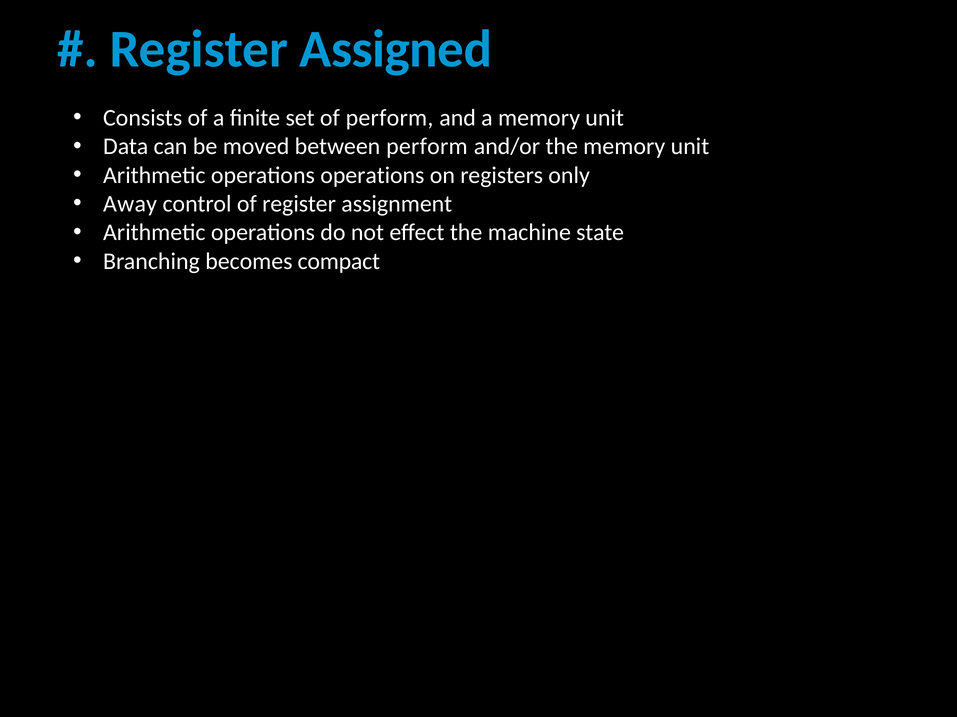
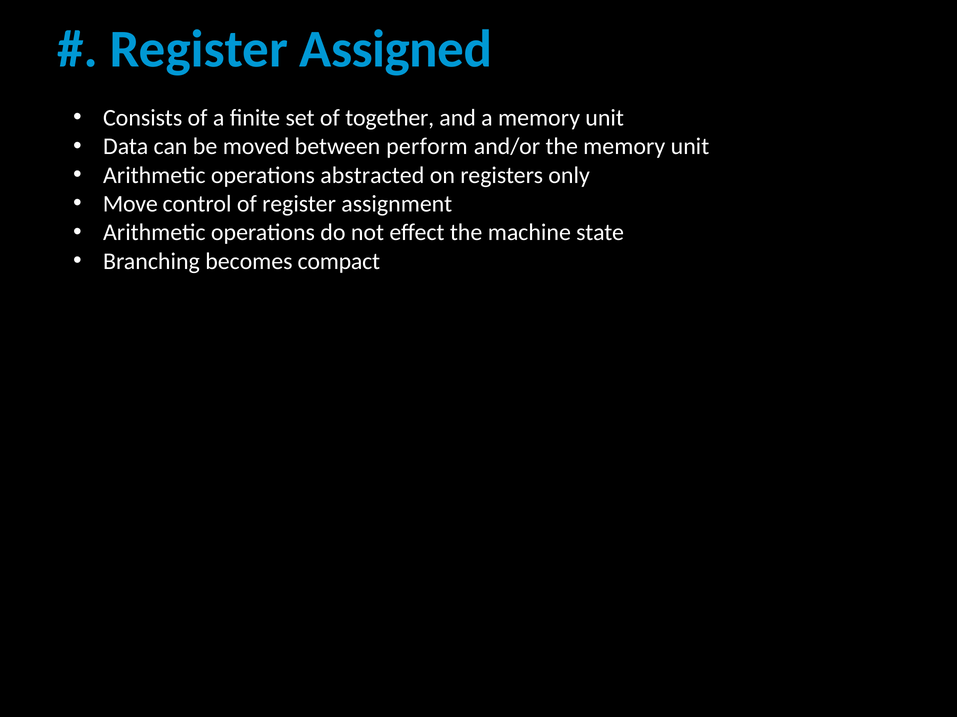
of perform: perform -> together
operations operations: operations -> abstracted
Away: Away -> Move
